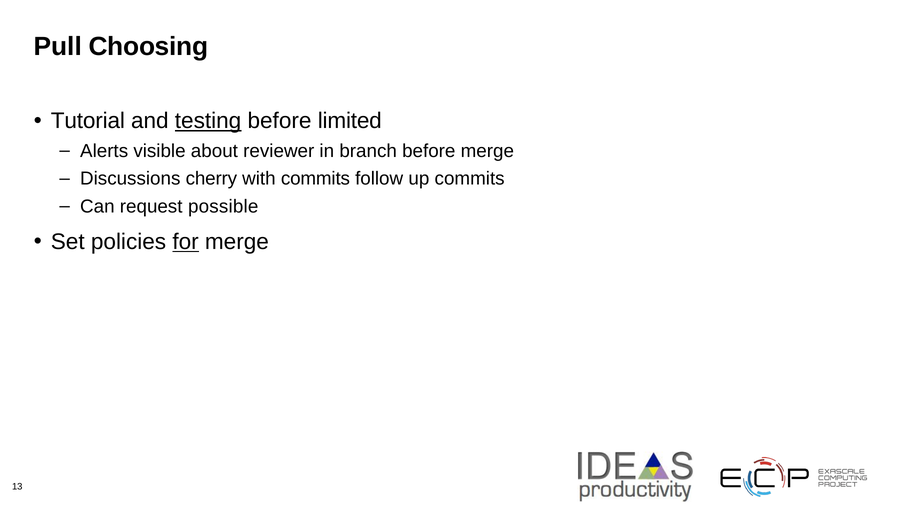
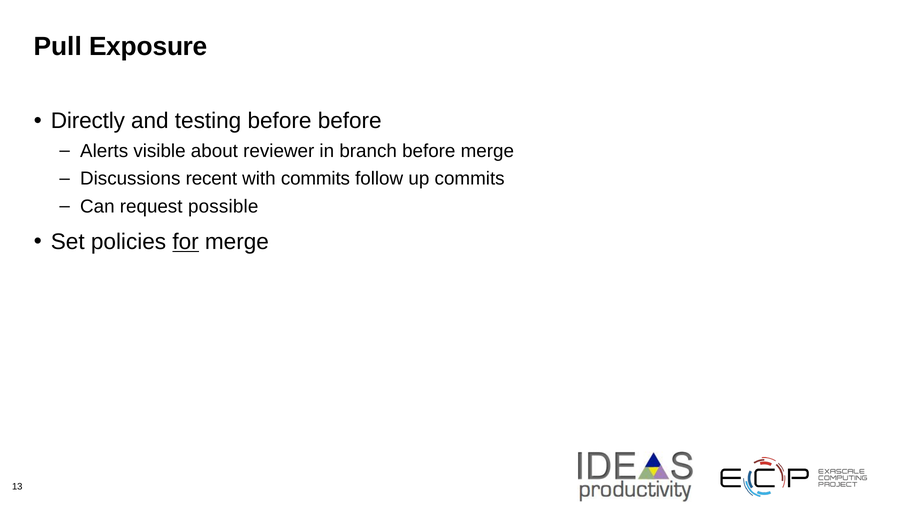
Choosing: Choosing -> Exposure
Tutorial: Tutorial -> Directly
testing underline: present -> none
before limited: limited -> before
cherry: cherry -> recent
